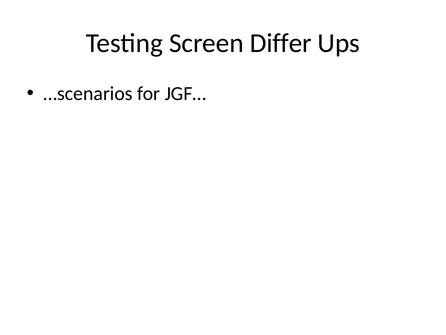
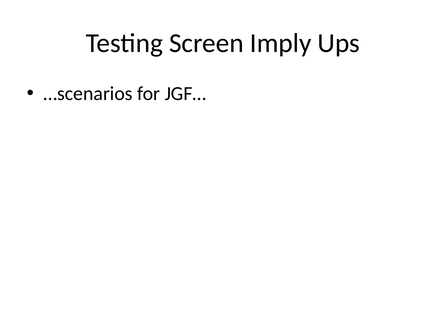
Differ: Differ -> Imply
